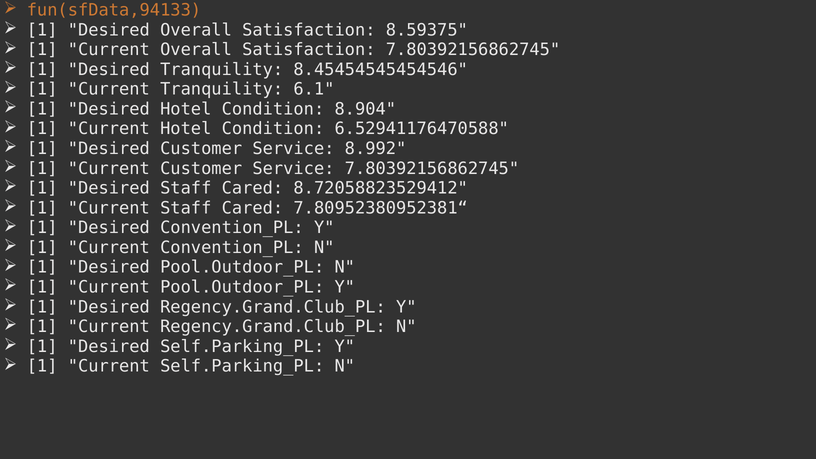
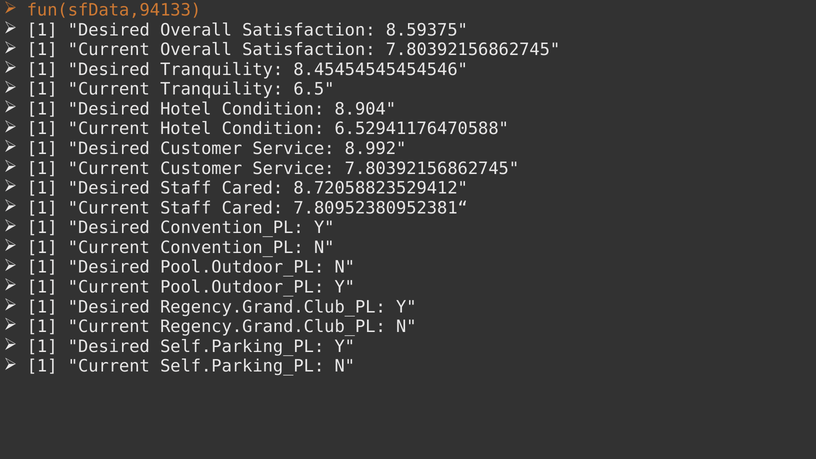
6.1: 6.1 -> 6.5
